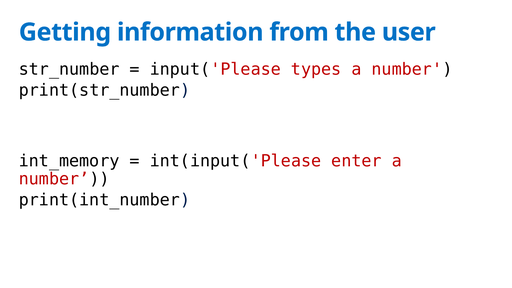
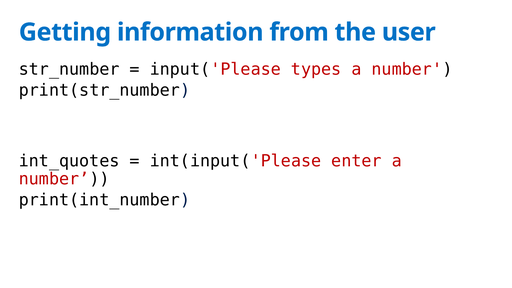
int_memory: int_memory -> int_quotes
